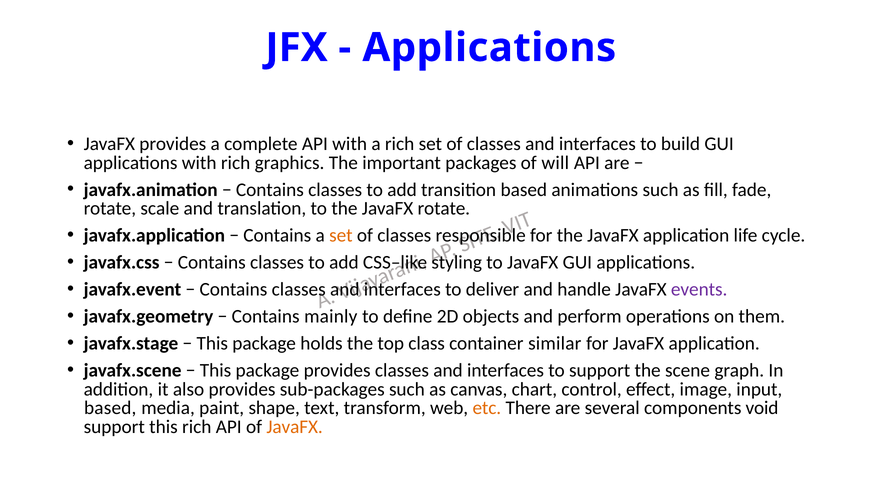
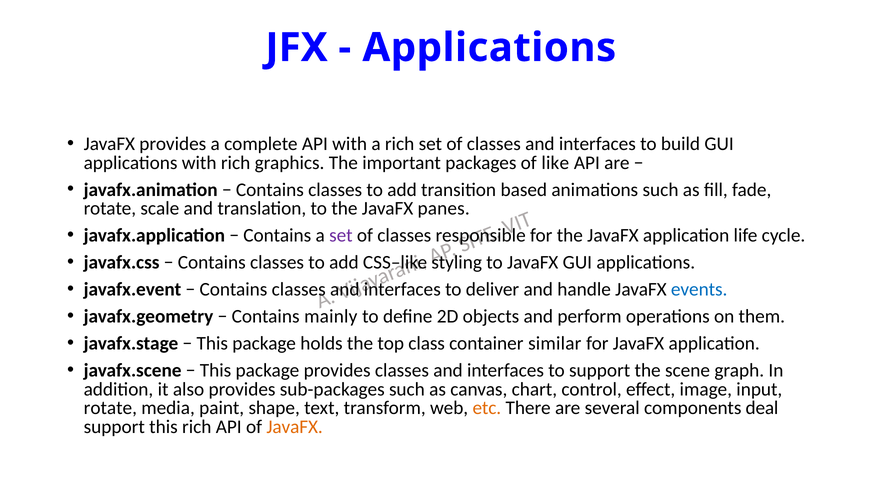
will: will -> like
JavaFX rotate: rotate -> panes
set at (341, 235) colour: orange -> purple
events colour: purple -> blue
based at (110, 408): based -> rotate
void: void -> deal
